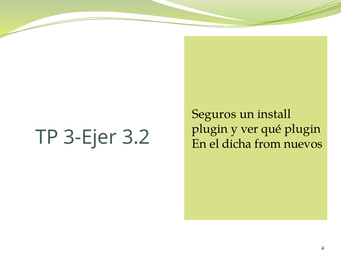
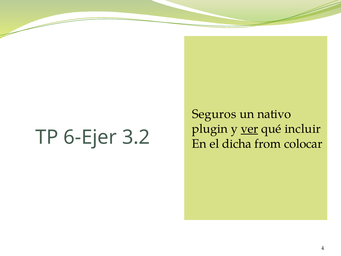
install: install -> nativo
ver underline: none -> present
qué plugin: plugin -> incluir
3-Ejer: 3-Ejer -> 6-Ejer
nuevos: nuevos -> colocar
